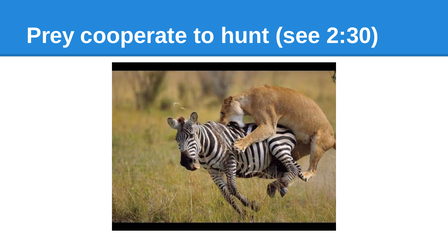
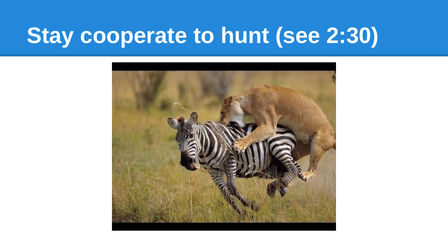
Prey: Prey -> Stay
